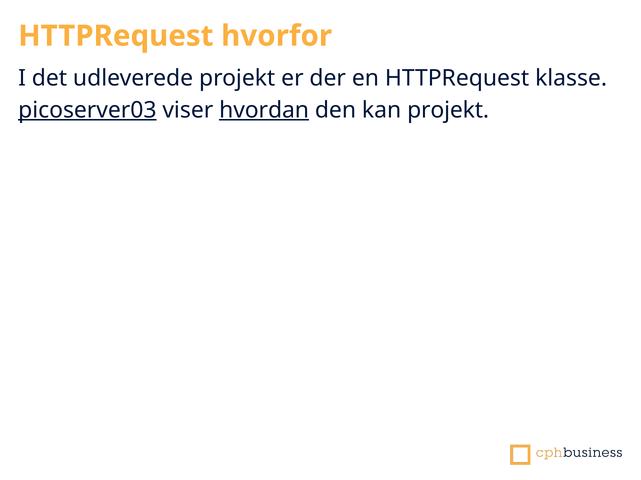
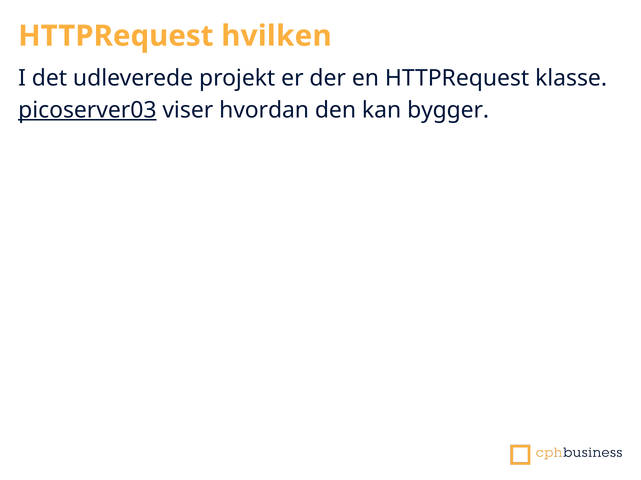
hvorfor: hvorfor -> hvilken
hvordan underline: present -> none
kan projekt: projekt -> bygger
